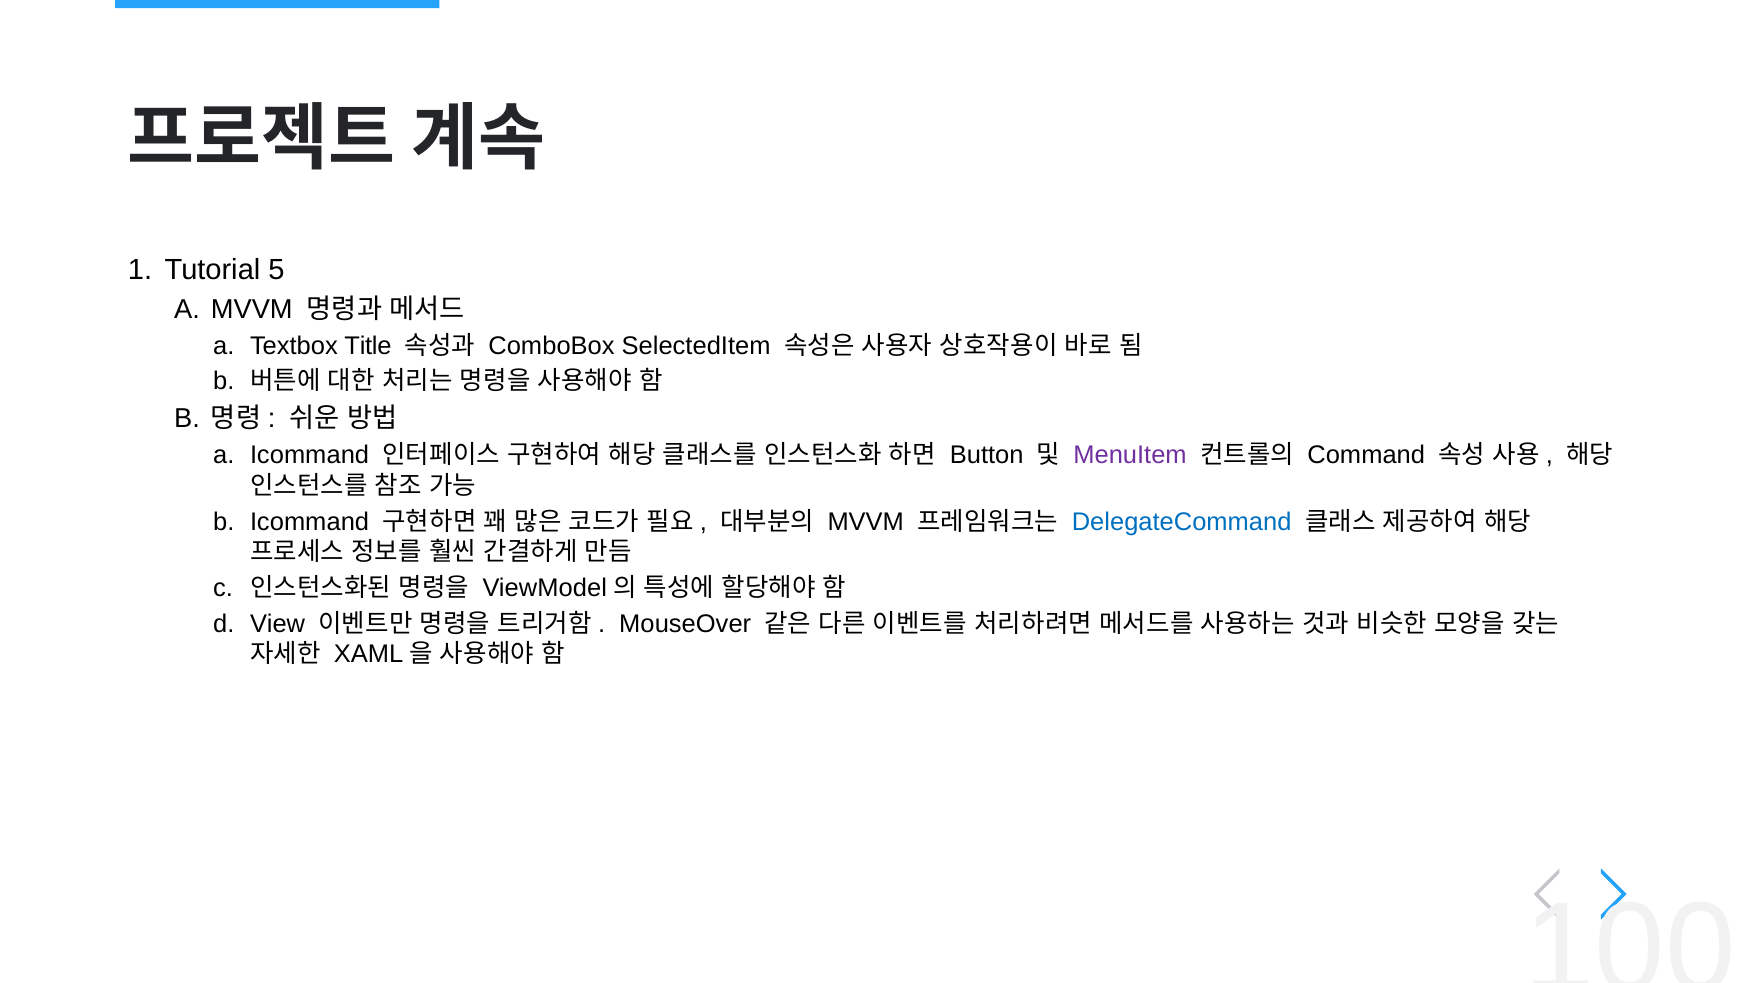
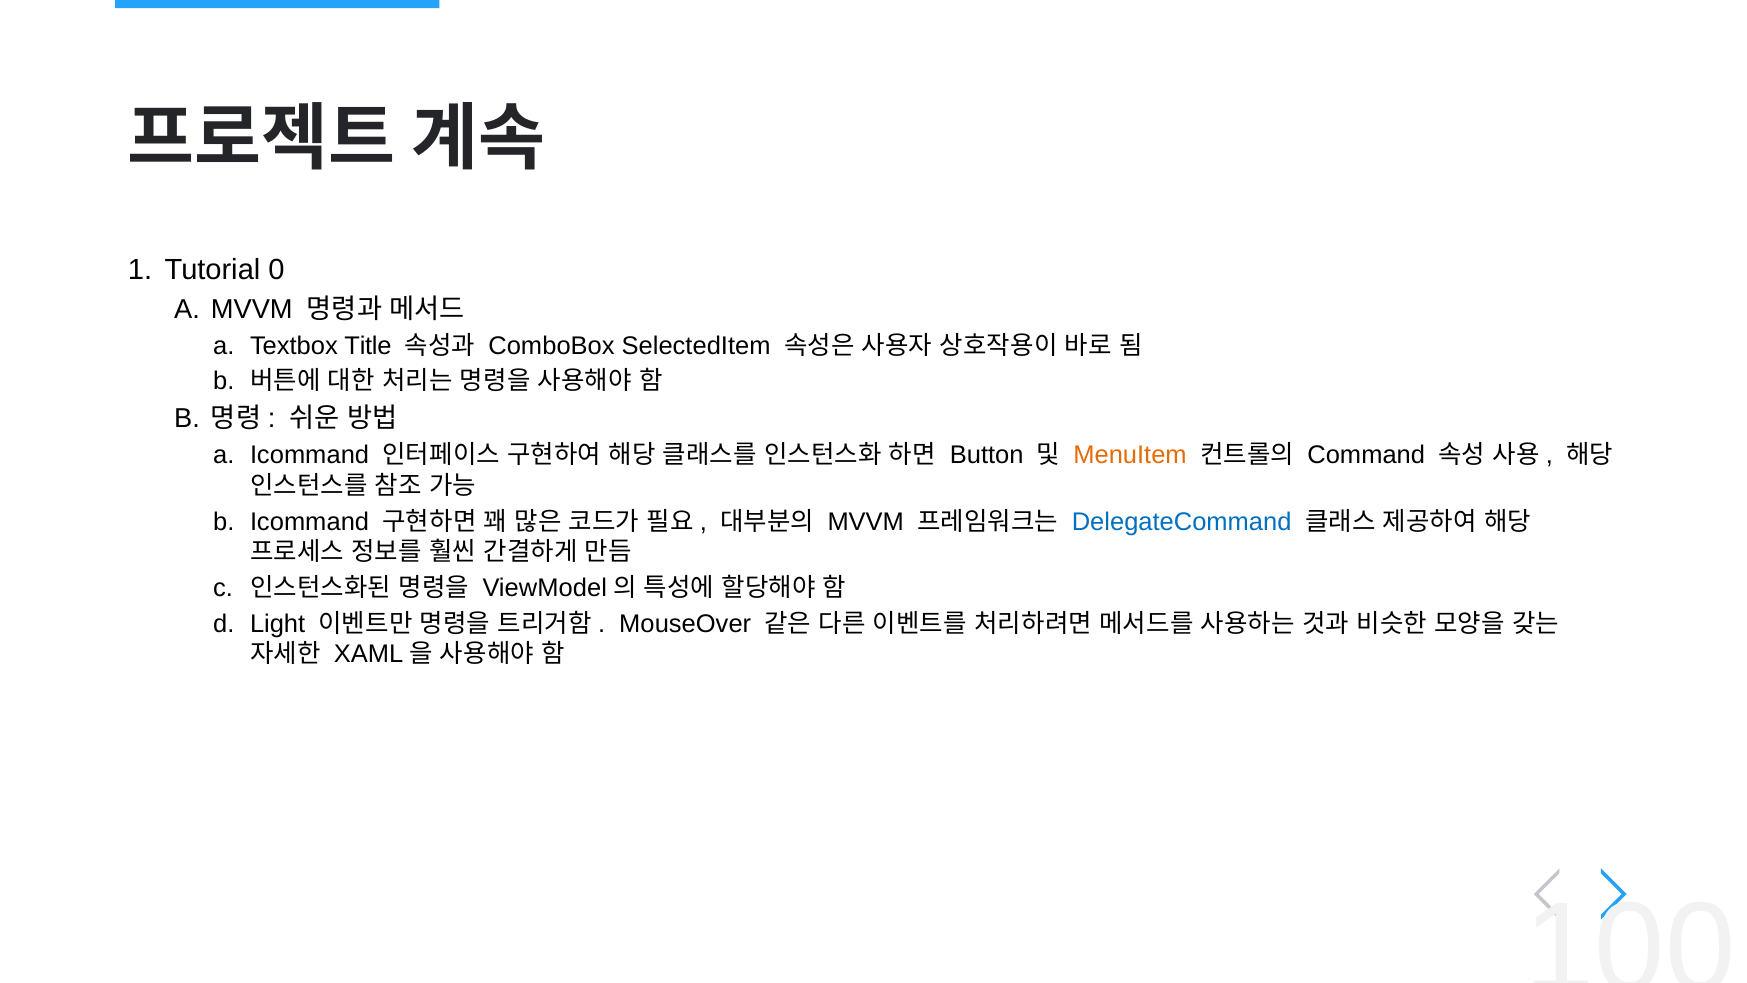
5: 5 -> 0
MenuItem colour: purple -> orange
View: View -> Light
